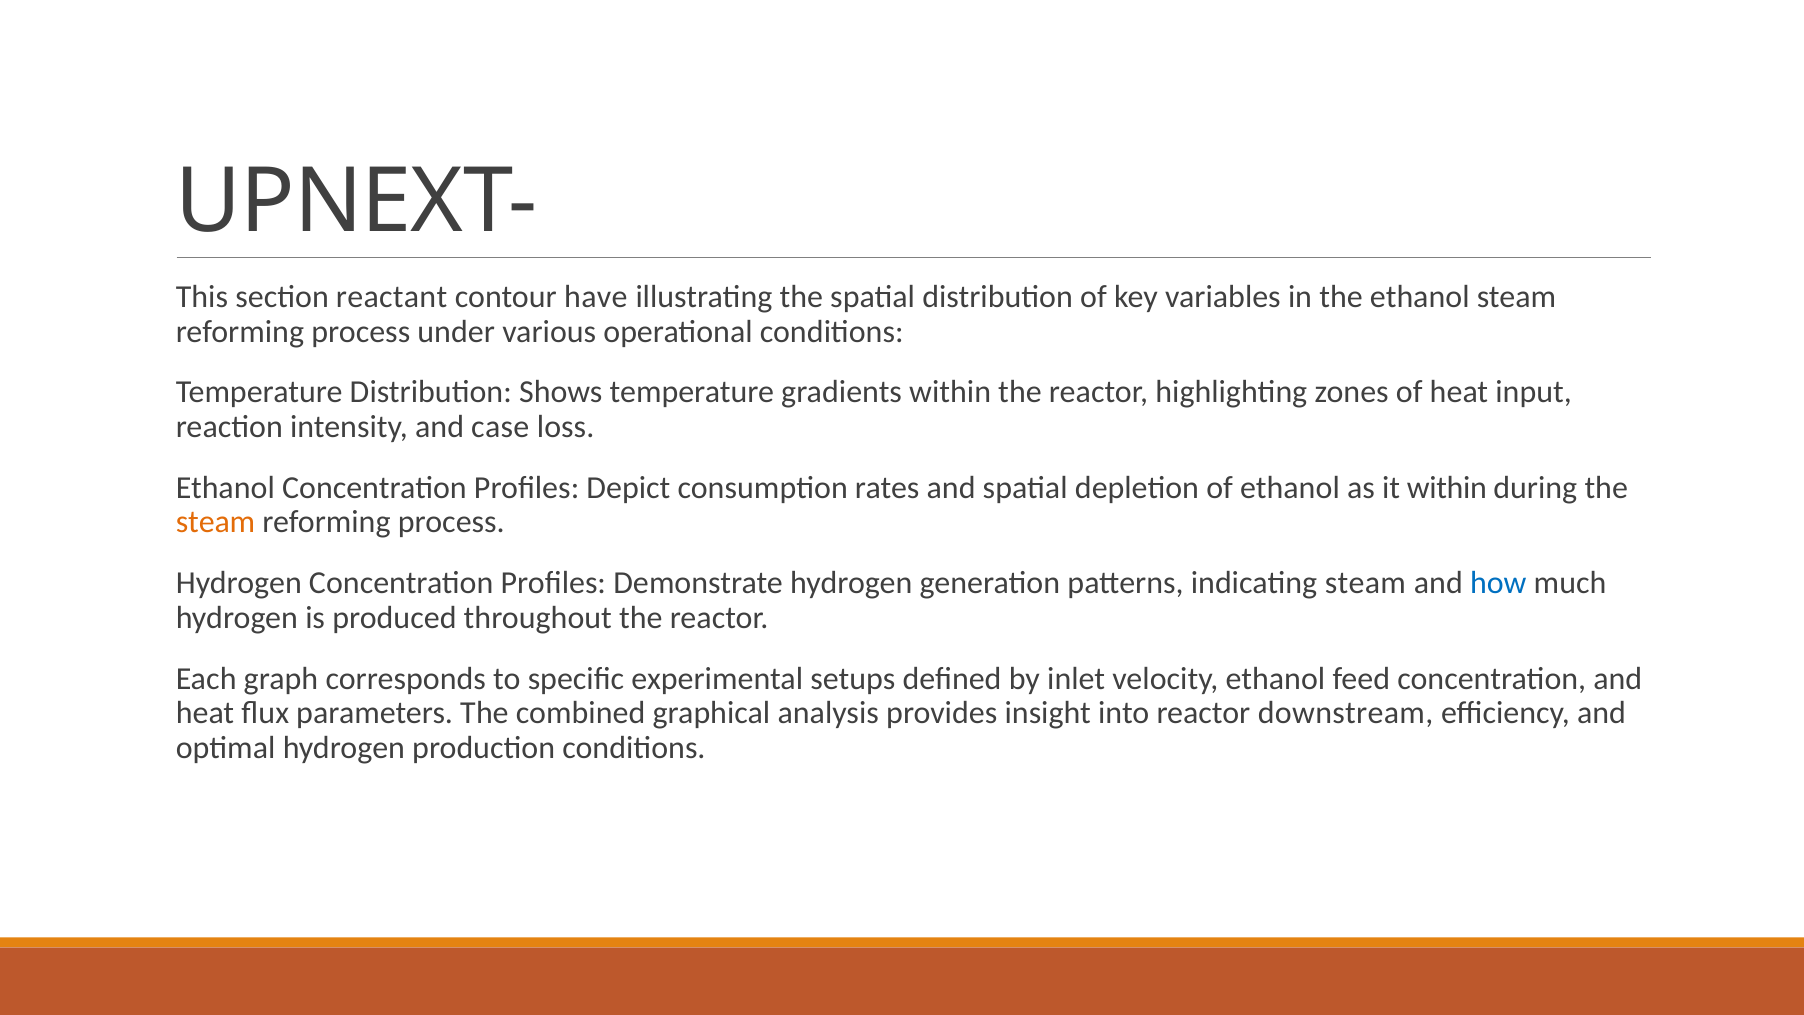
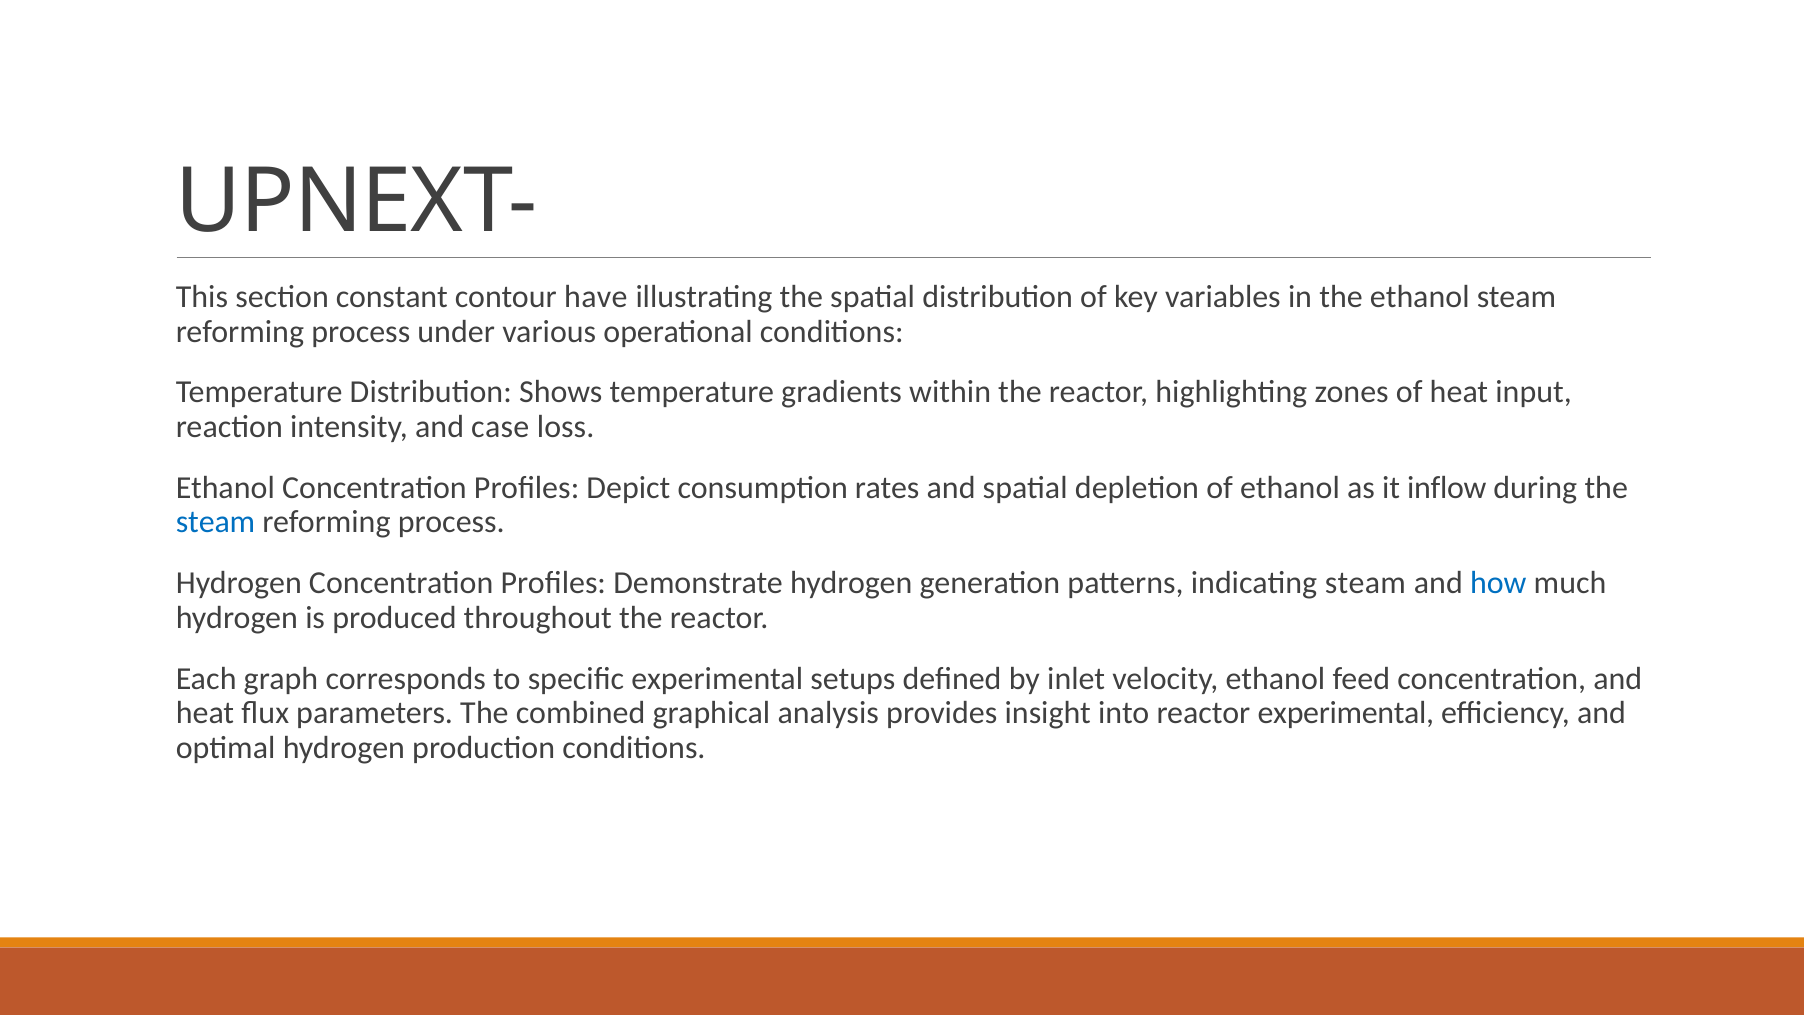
reactant: reactant -> constant
it within: within -> inflow
steam at (216, 522) colour: orange -> blue
reactor downstream: downstream -> experimental
